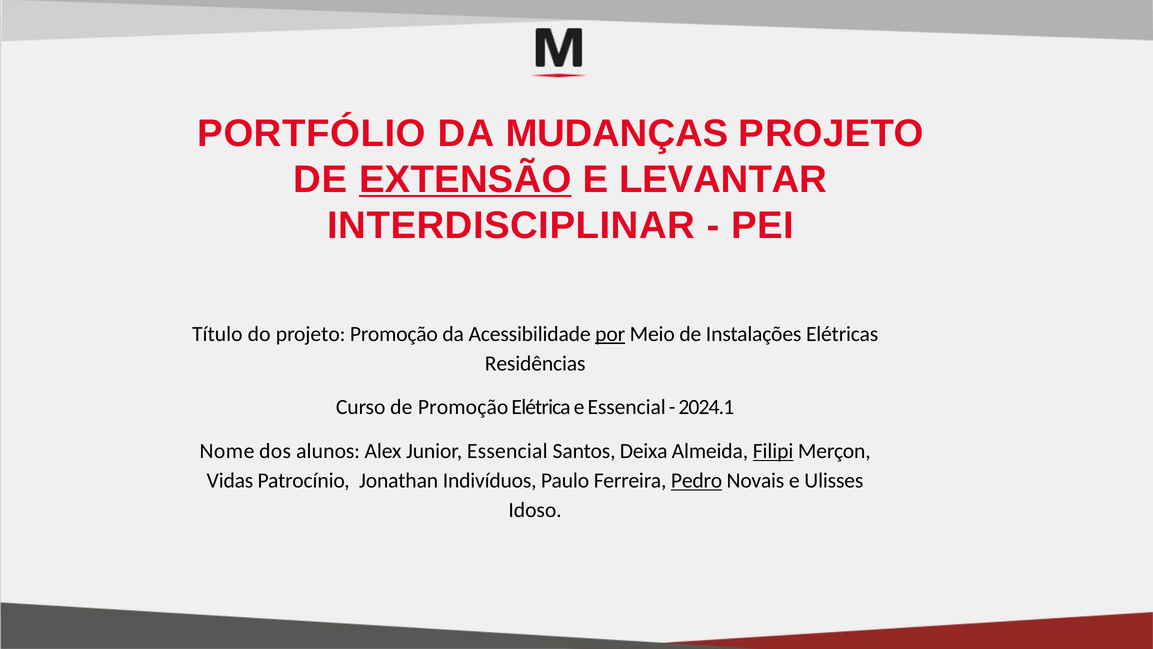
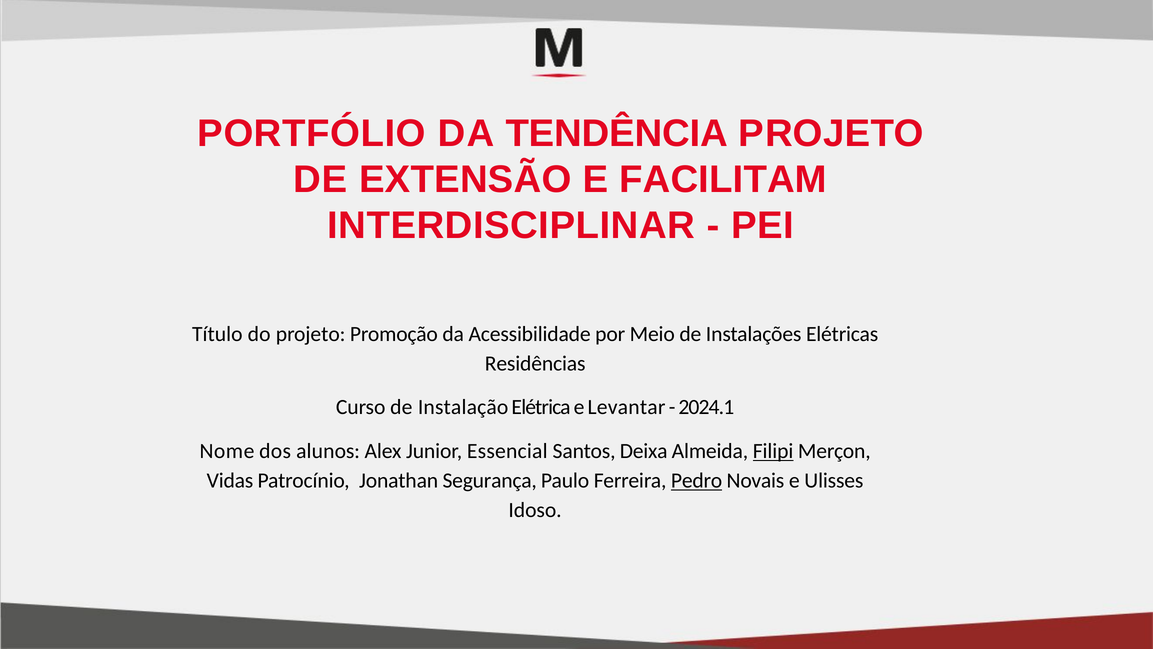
MUDANÇAS: MUDANÇAS -> TENDÊNCIA
EXTENSÃO underline: present -> none
LEVANTAR: LEVANTAR -> FACILITAM
por underline: present -> none
de Promoção: Promoção -> Instalação
e Essencial: Essencial -> Levantar
Indivíduos: Indivíduos -> Segurança
